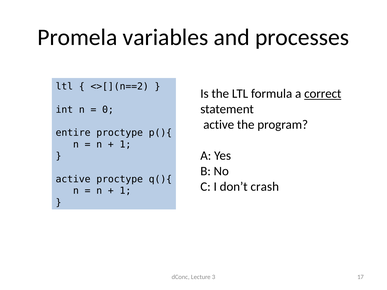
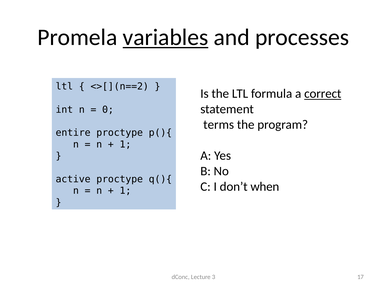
variables underline: none -> present
active at (219, 125): active -> terms
crash: crash -> when
